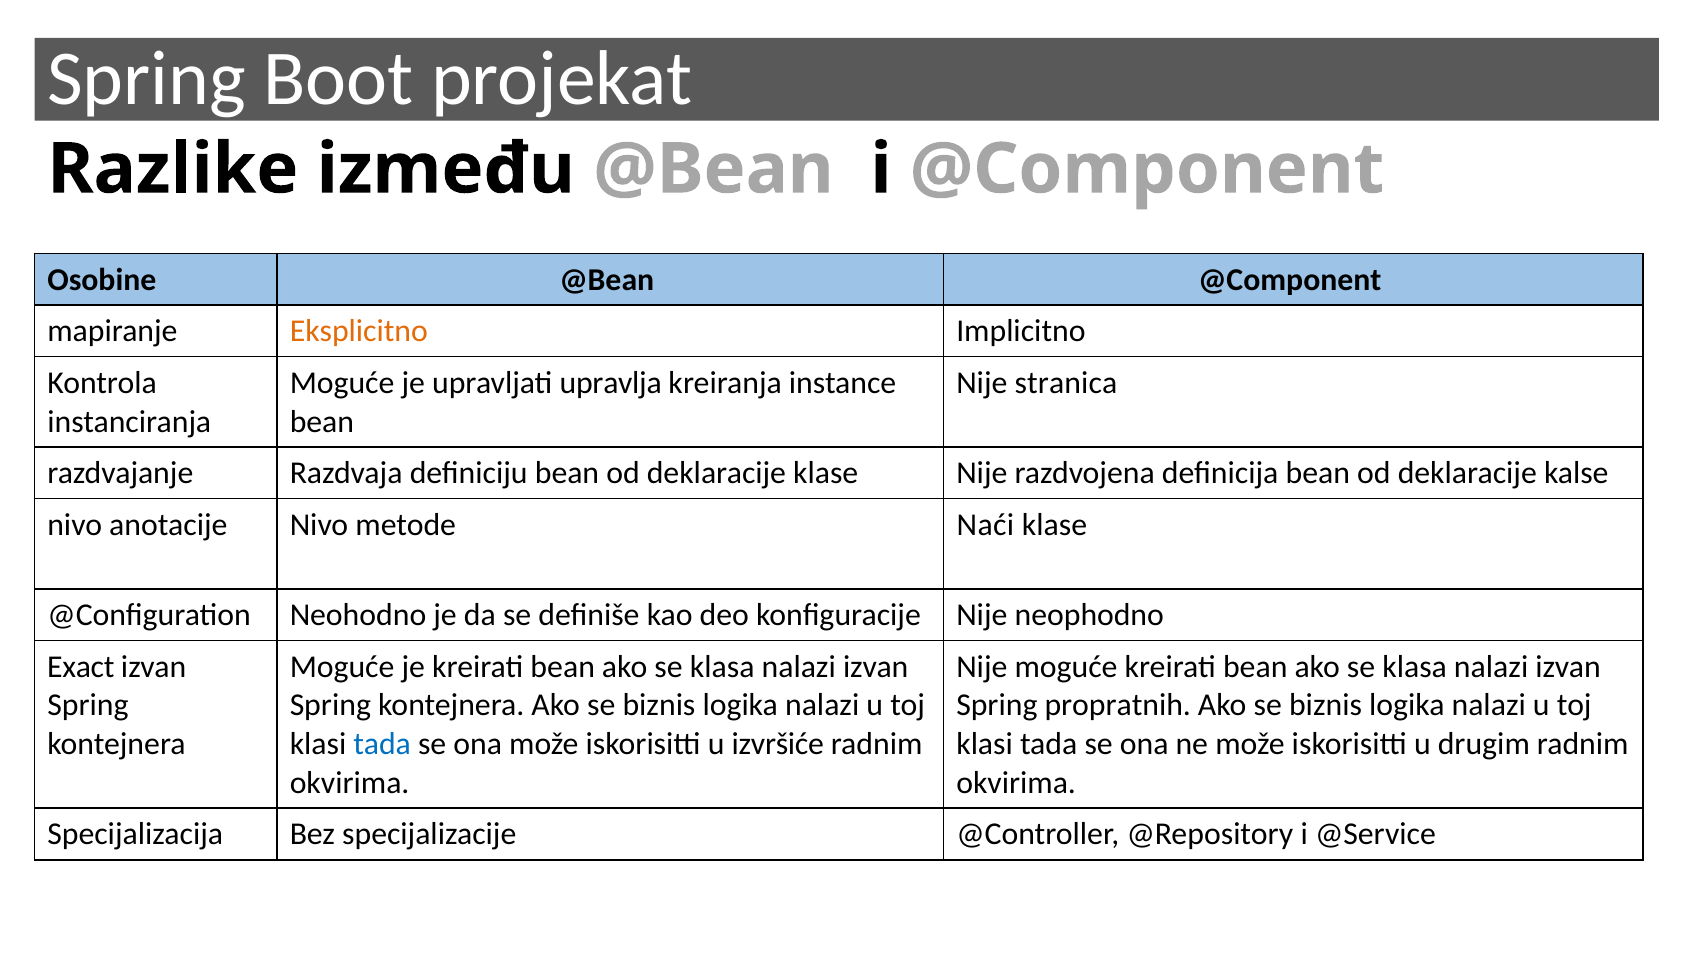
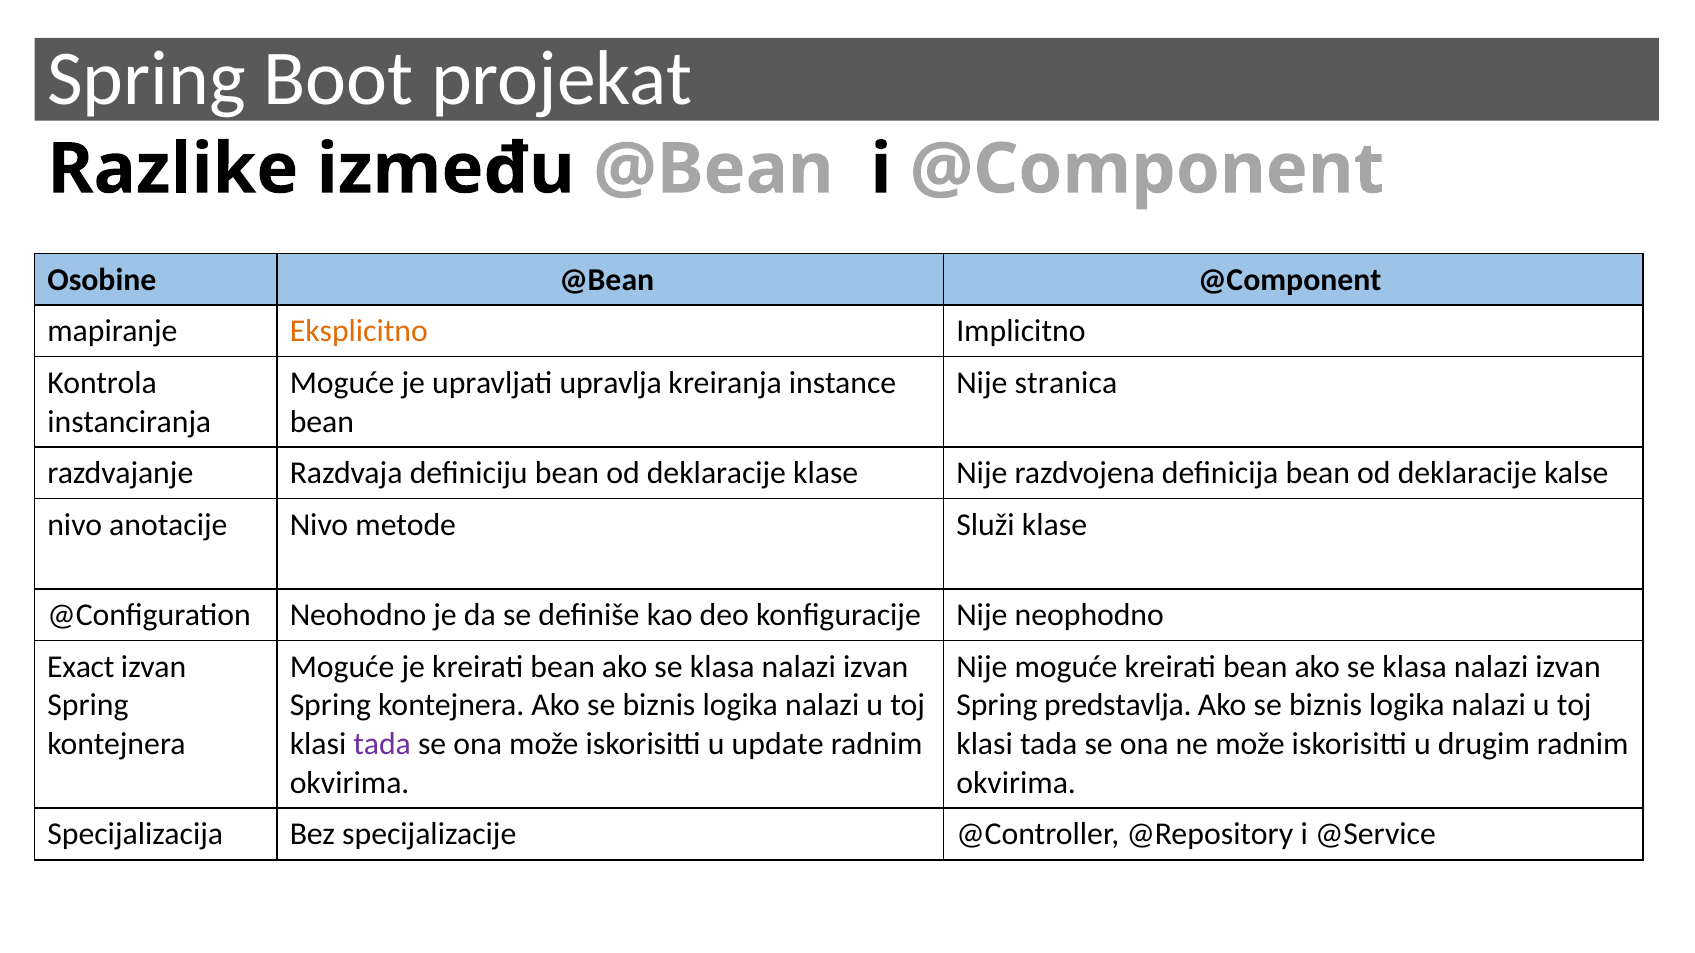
Naći: Naći -> Služi
propratnih: propratnih -> predstavlja
tada at (382, 744) colour: blue -> purple
izvršiće: izvršiće -> update
